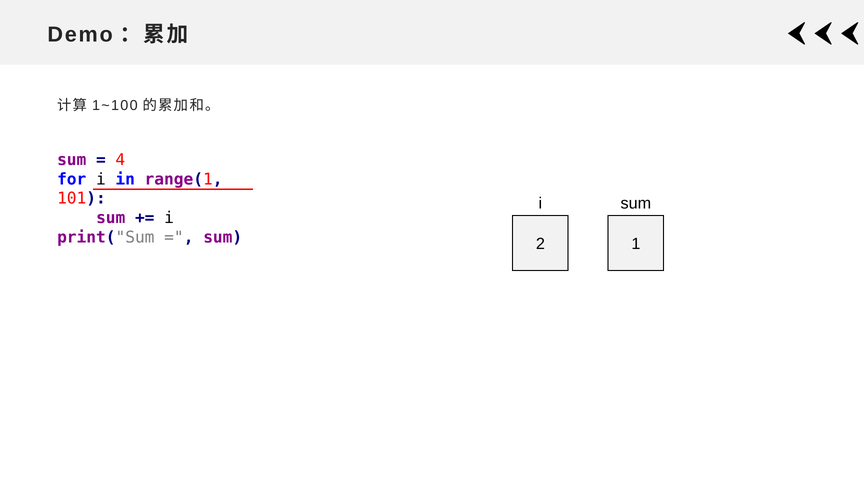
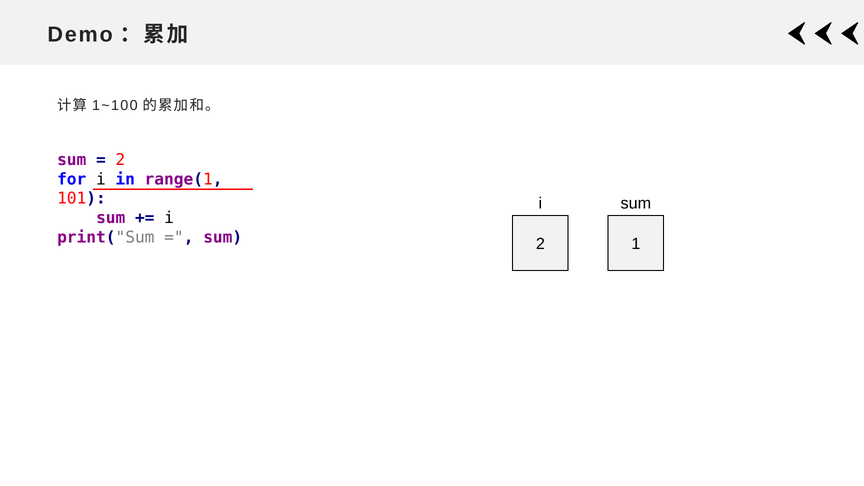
4 at (120, 160): 4 -> 2
